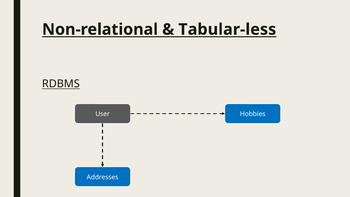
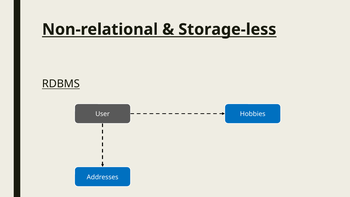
Tabular-less: Tabular-less -> Storage-less
